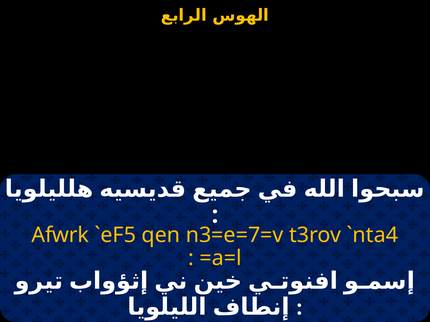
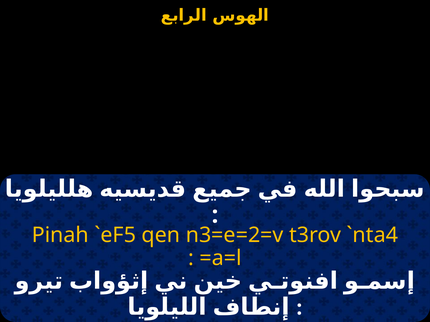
Afwrk: Afwrk -> Pinah
n3=e=7=v: n3=e=7=v -> n3=e=2=v
